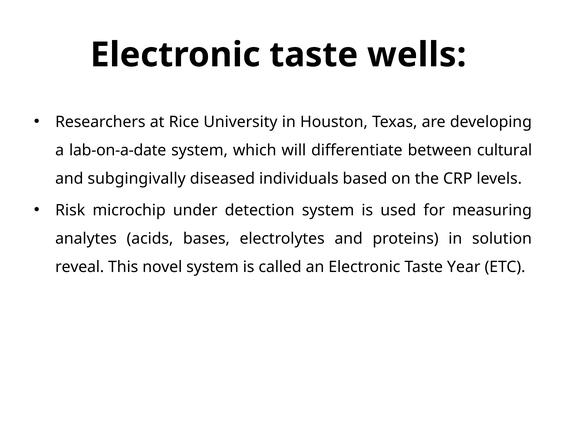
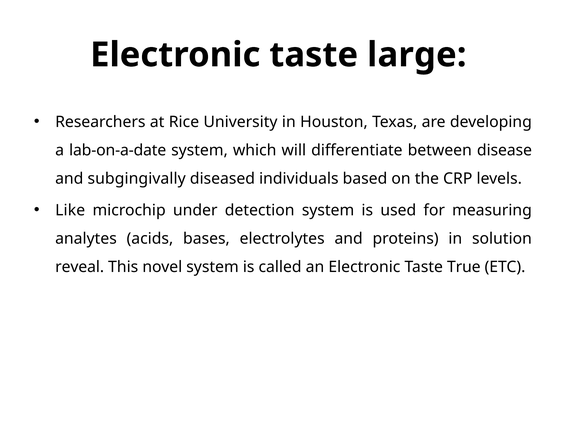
wells: wells -> large
cultural: cultural -> disease
Risk: Risk -> Like
Year: Year -> True
